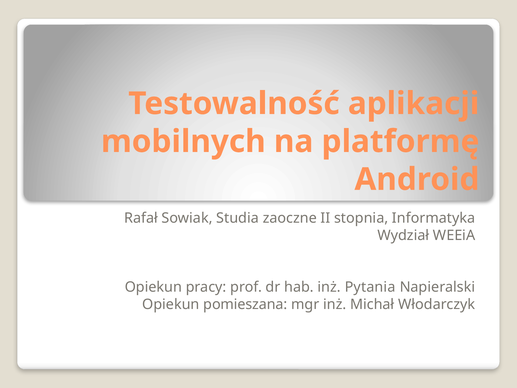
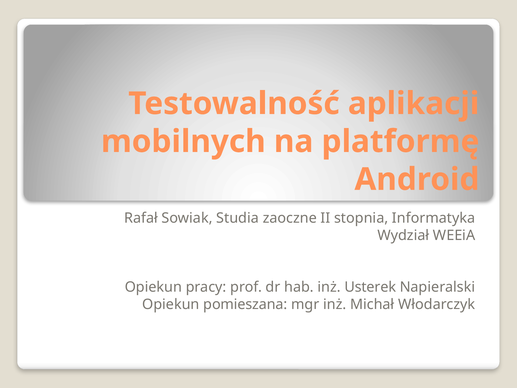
Pytania: Pytania -> Usterek
